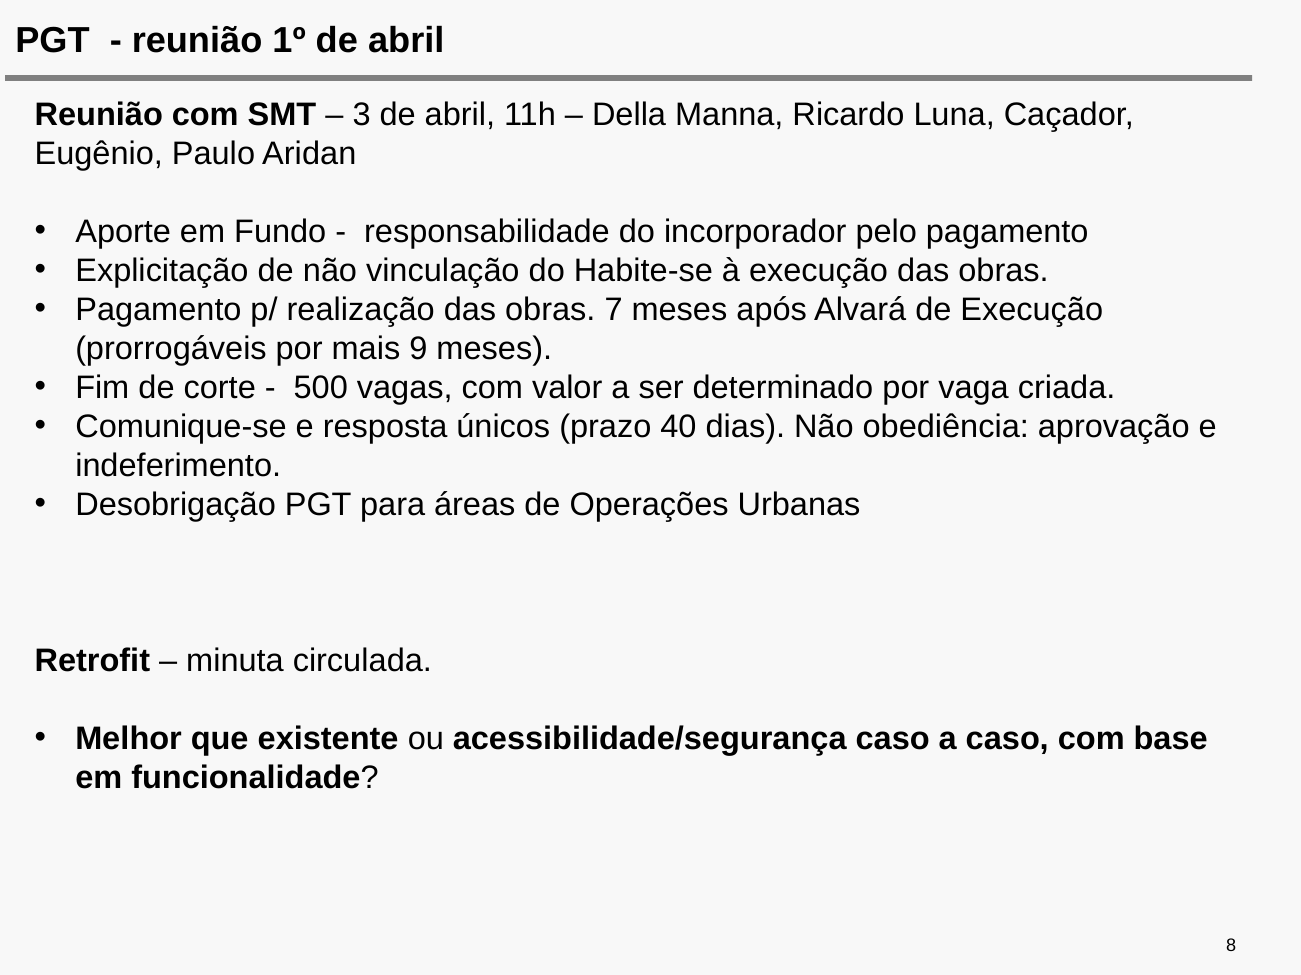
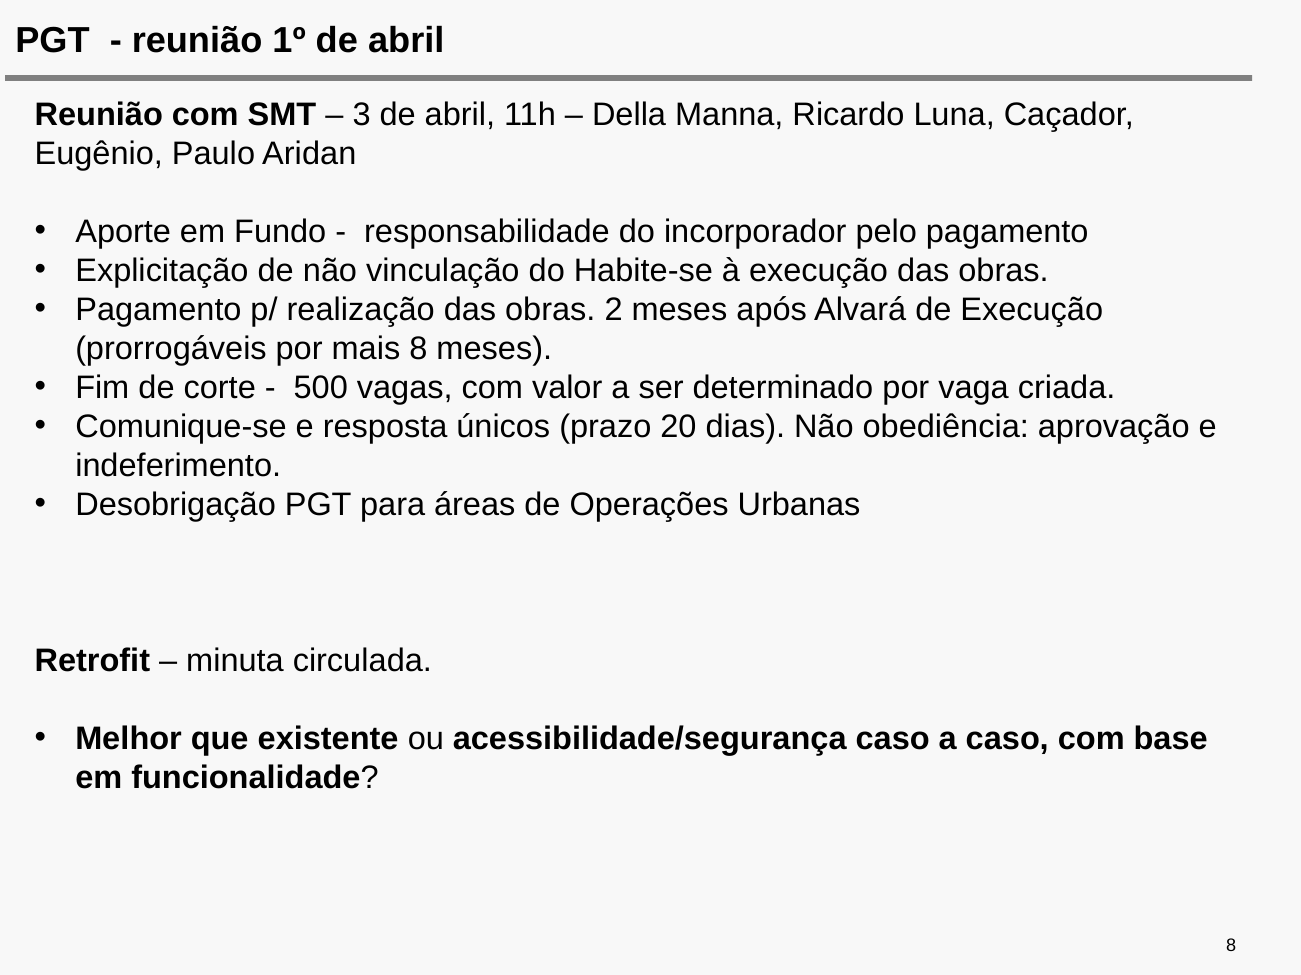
7: 7 -> 2
mais 9: 9 -> 8
40: 40 -> 20
